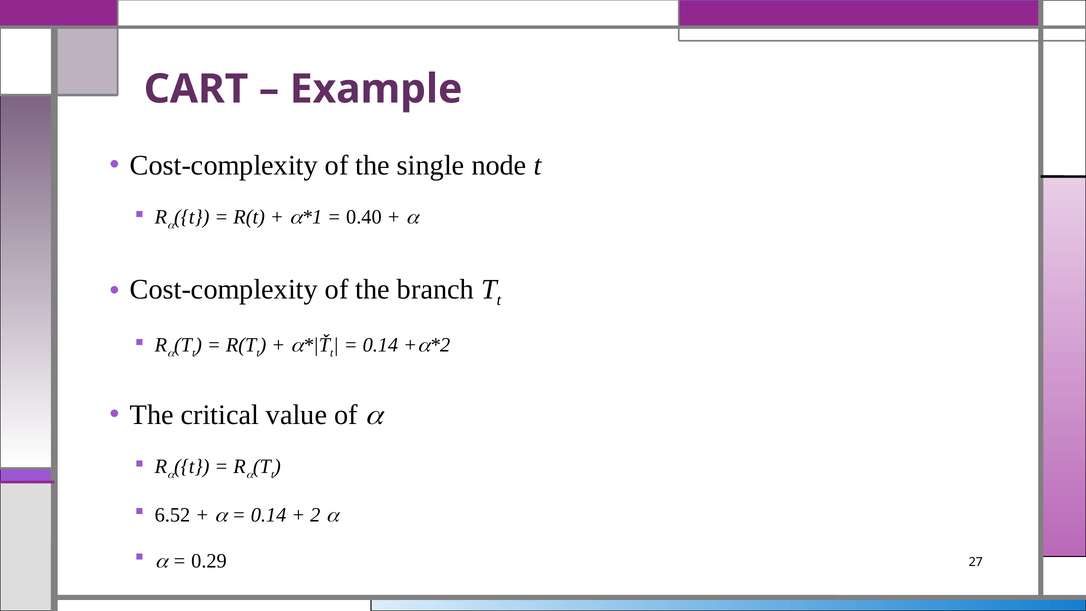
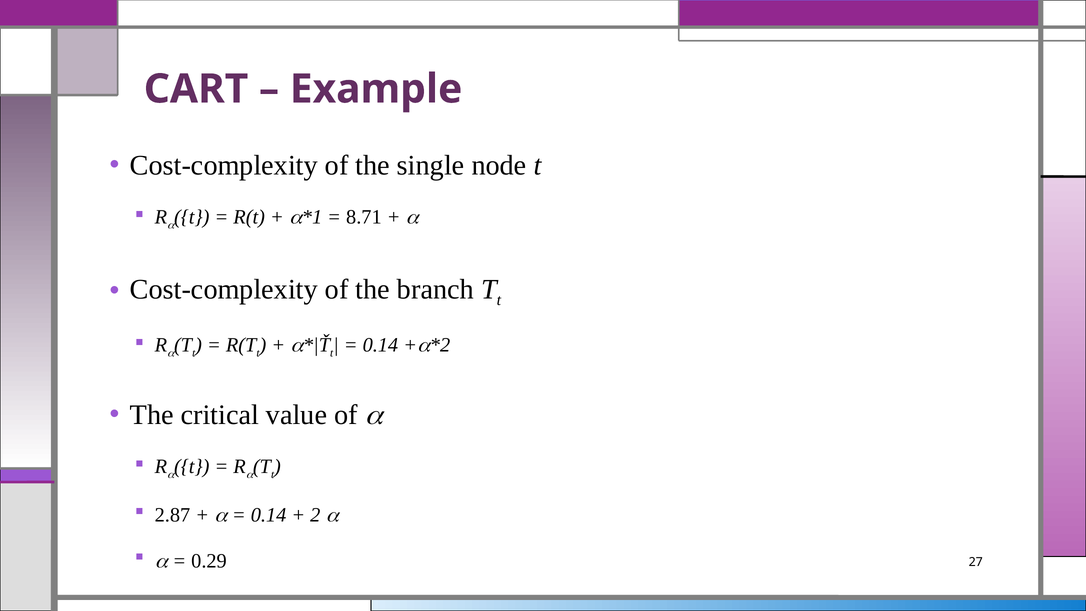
0.40: 0.40 -> 8.71
6.52: 6.52 -> 2.87
